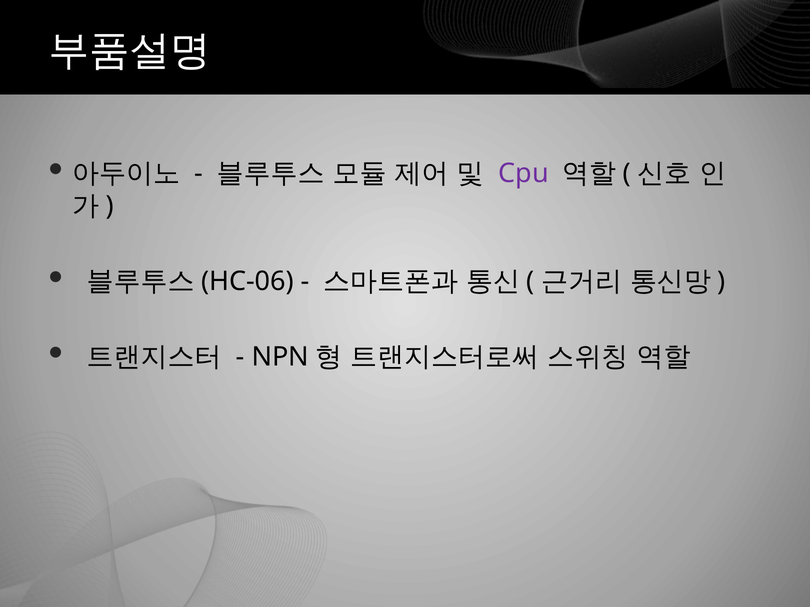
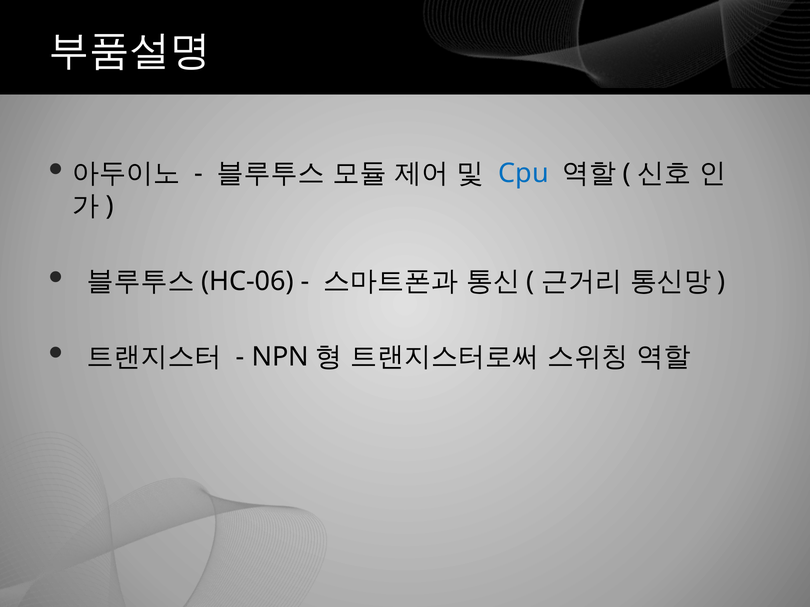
Cpu colour: purple -> blue
